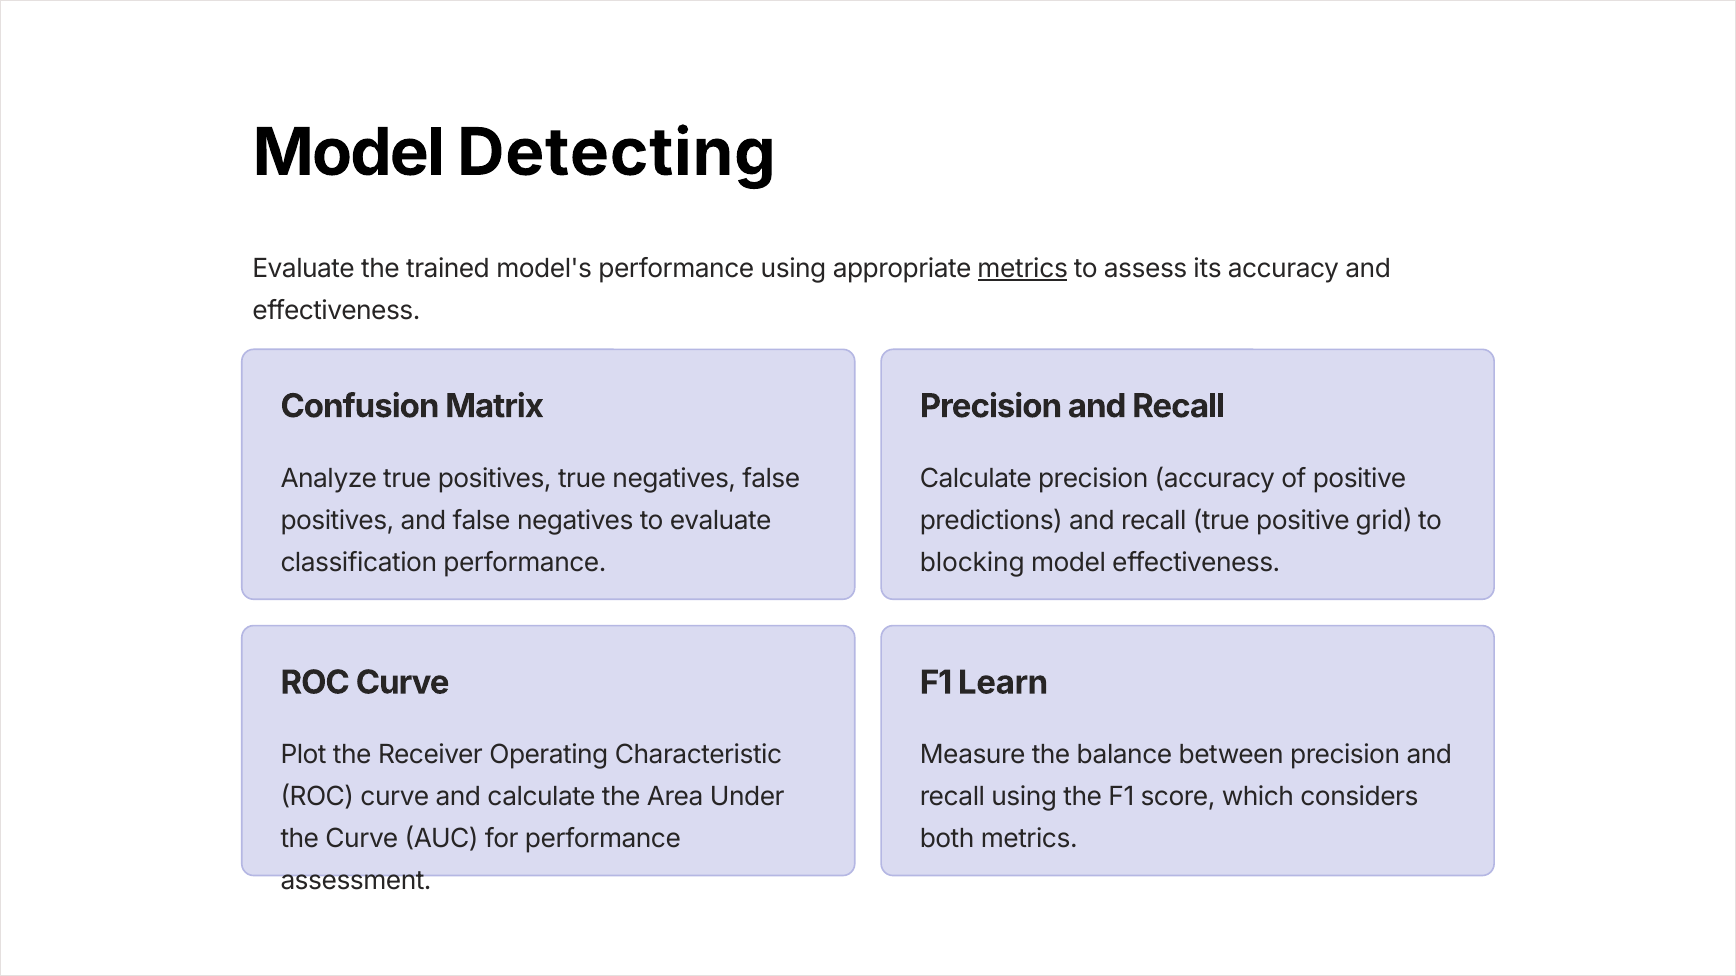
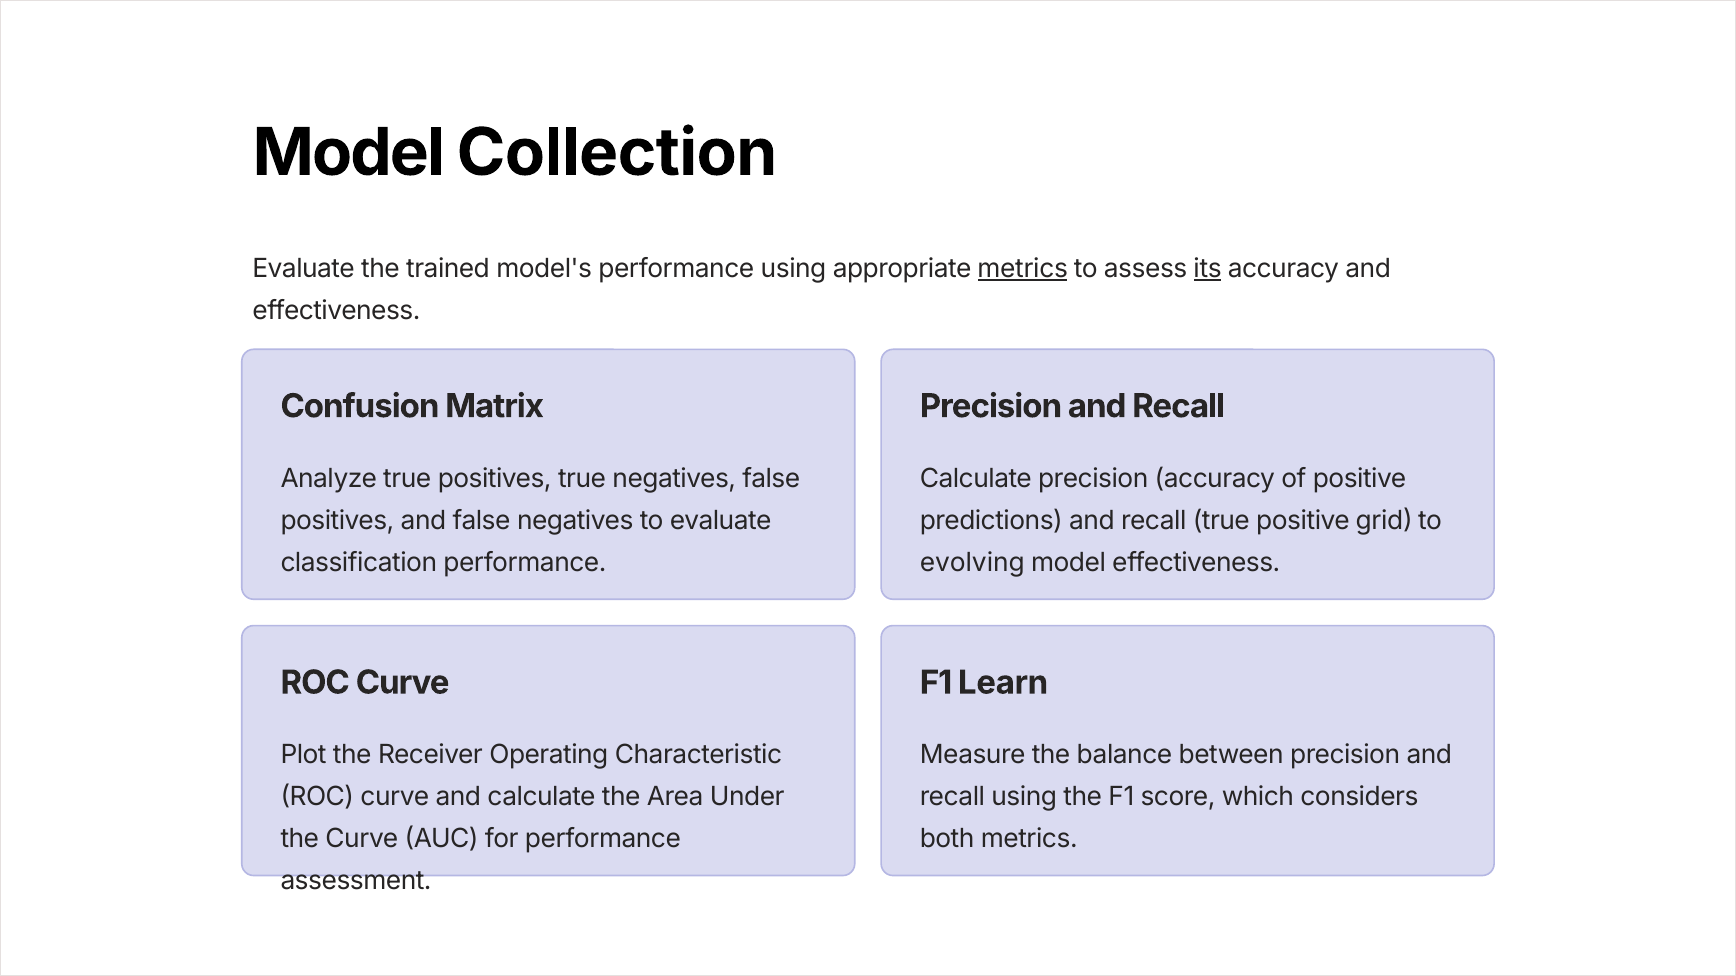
Detecting: Detecting -> Collection
its underline: none -> present
blocking: blocking -> evolving
